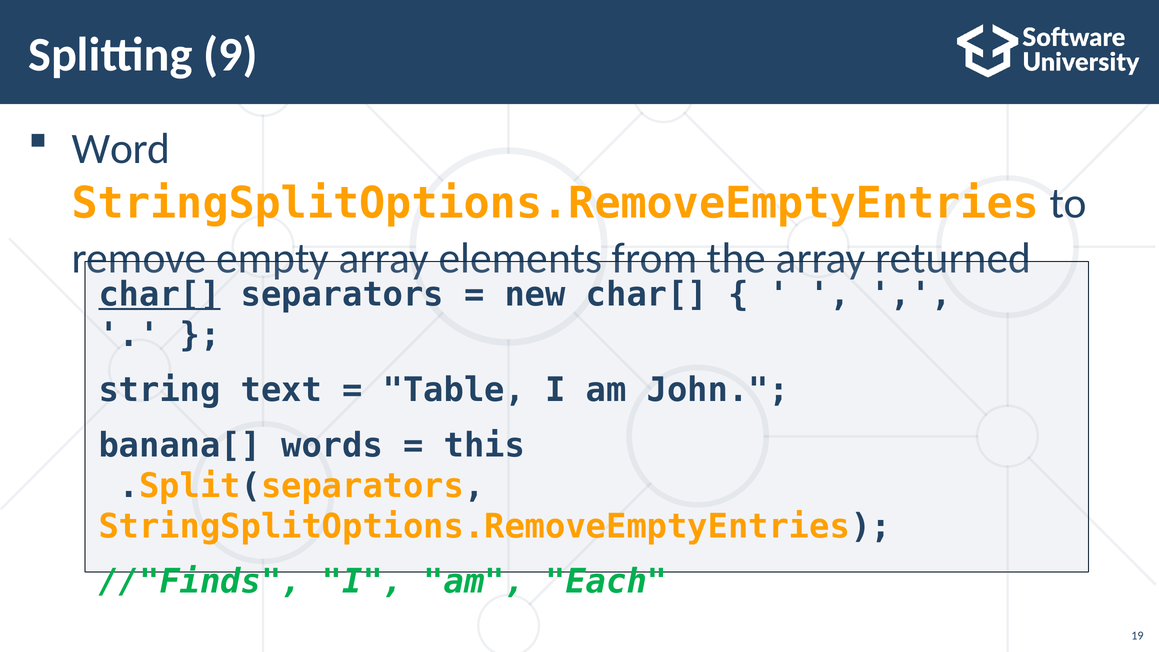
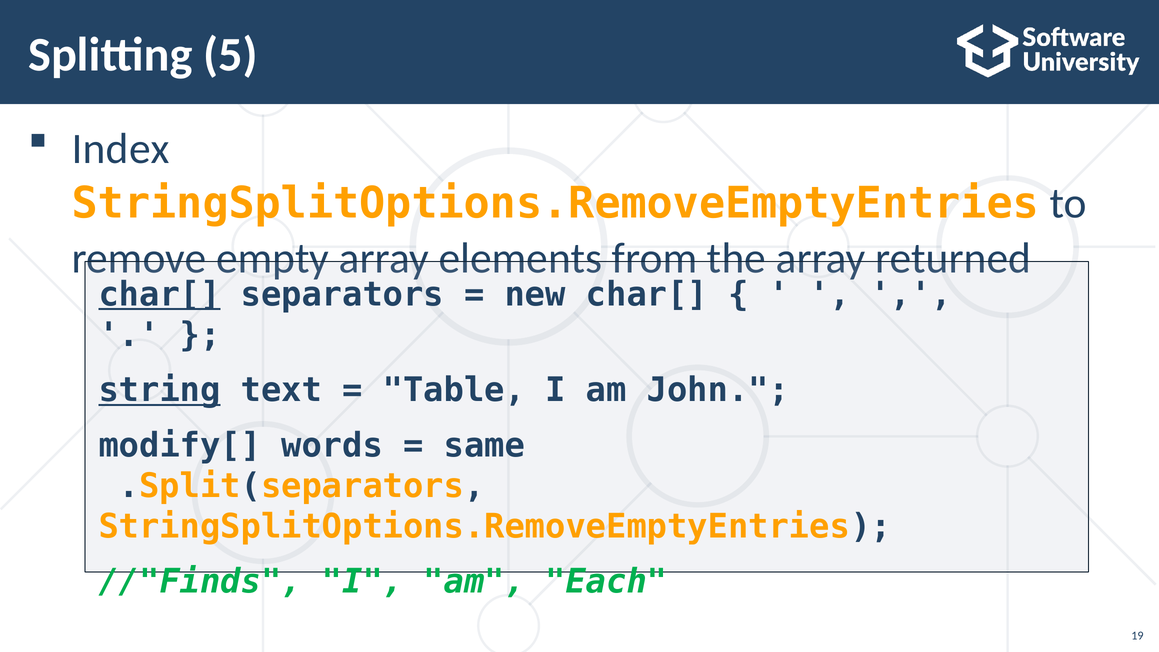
9: 9 -> 5
Word: Word -> Index
string underline: none -> present
banana[: banana[ -> modify[
this: this -> same
